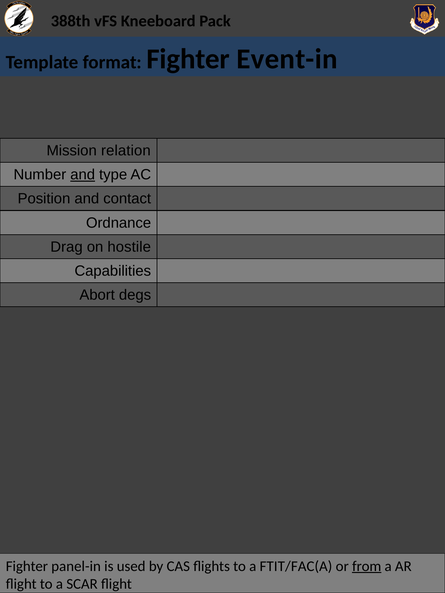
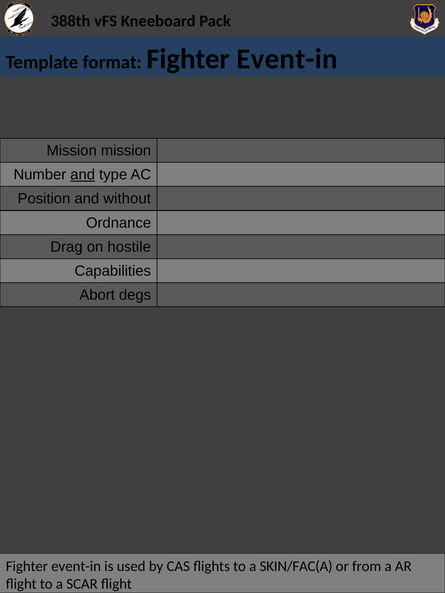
Mission relation: relation -> mission
contact: contact -> without
panel-in at (76, 567): panel-in -> event-in
FTIT/FAC(A: FTIT/FAC(A -> SKIN/FAC(A
from underline: present -> none
